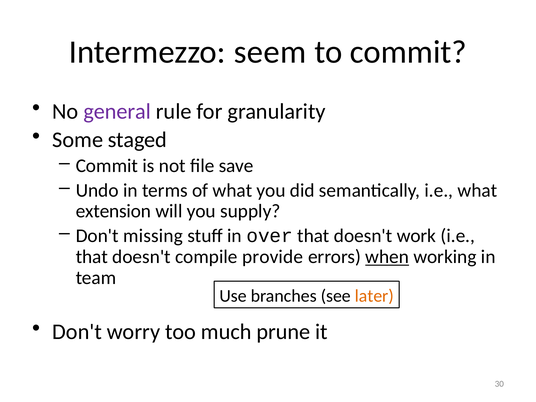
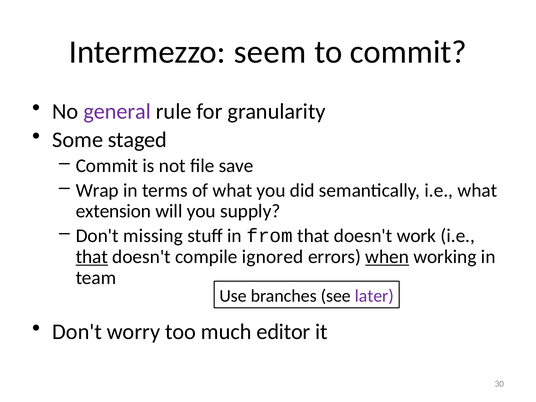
Undo: Undo -> Wrap
over: over -> from
that at (92, 257) underline: none -> present
provide: provide -> ignored
later colour: orange -> purple
prune: prune -> editor
